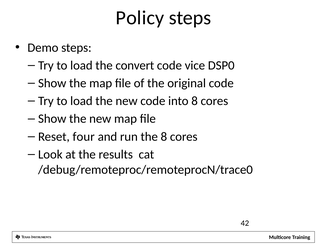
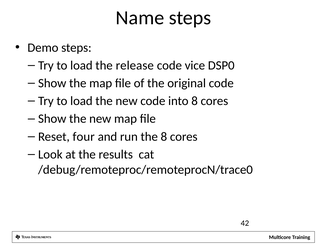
Policy: Policy -> Name
convert: convert -> release
